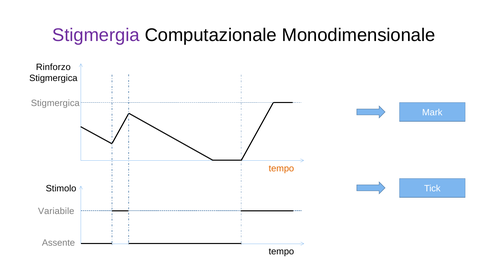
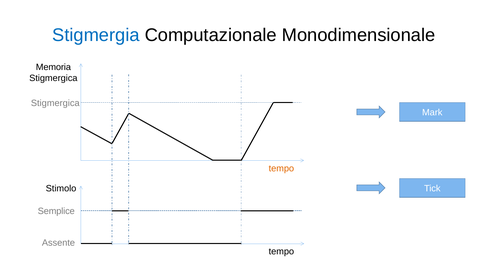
Stigmergia colour: purple -> blue
Rinforzo: Rinforzo -> Memoria
Variabile: Variabile -> Semplice
